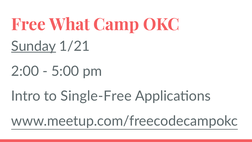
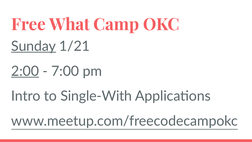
2:00 underline: none -> present
5:00: 5:00 -> 7:00
Single-Free: Single-Free -> Single-With
